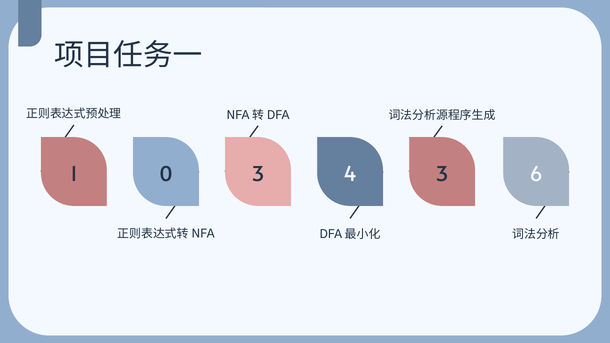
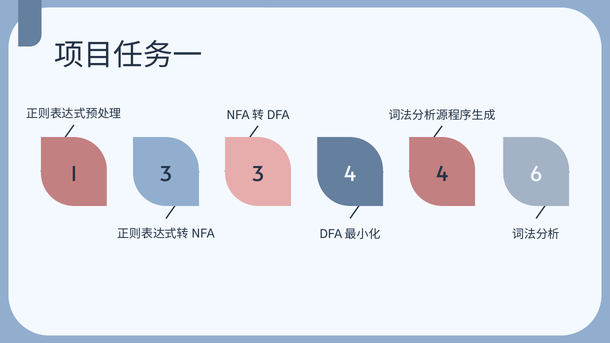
1 0: 0 -> 3
4 3: 3 -> 4
